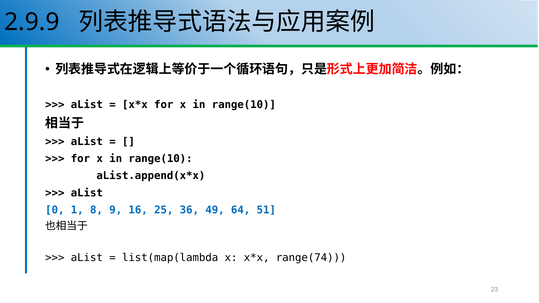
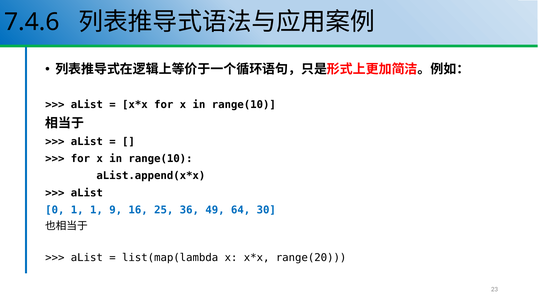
2.9.9: 2.9.9 -> 7.4.6
1 8: 8 -> 1
51: 51 -> 30
range(74: range(74 -> range(20
